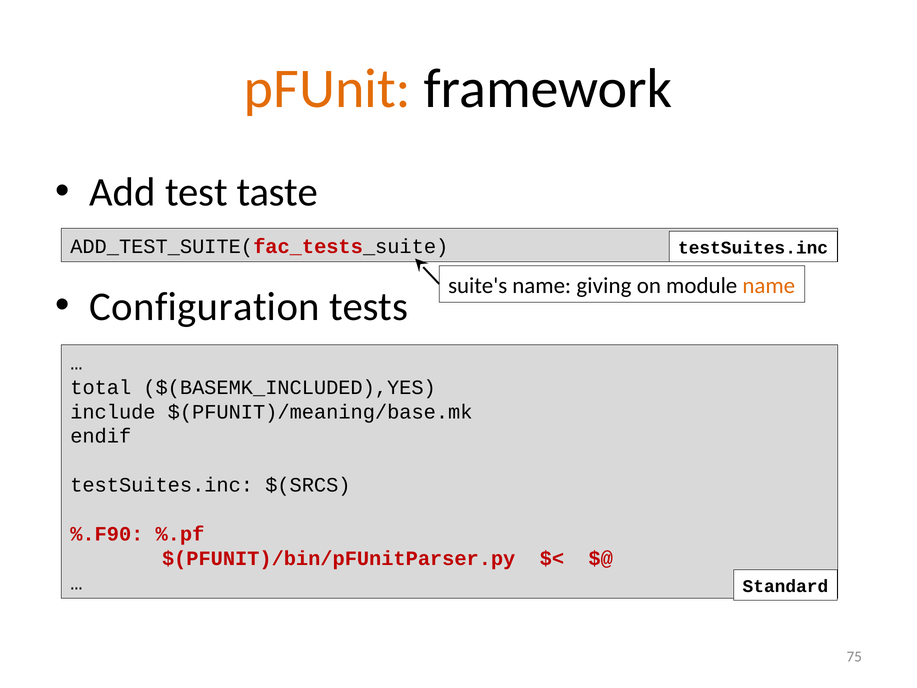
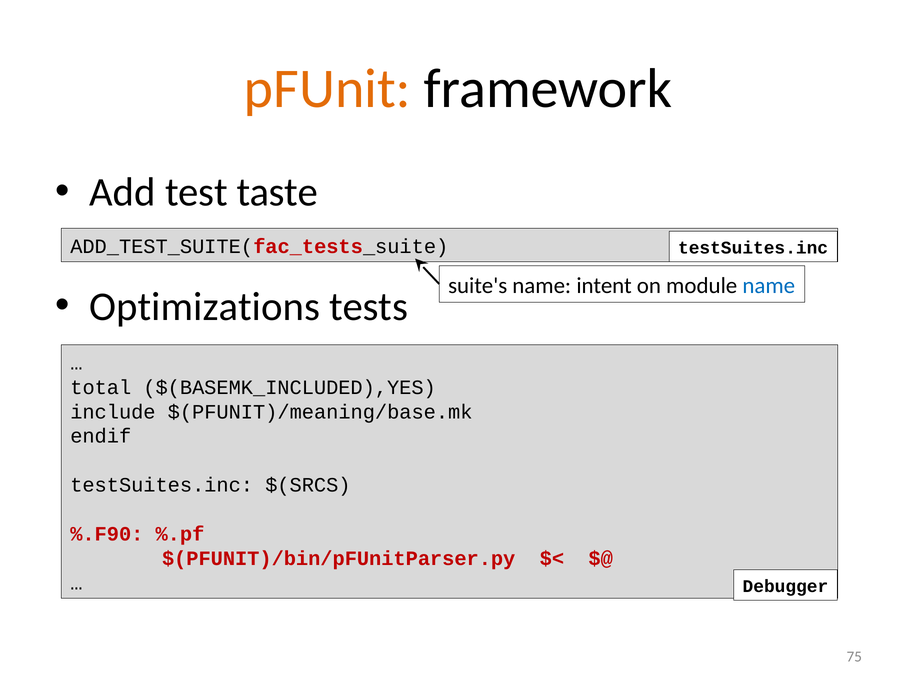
giving: giving -> intent
name at (769, 286) colour: orange -> blue
Configuration: Configuration -> Optimizations
Standard: Standard -> Debugger
